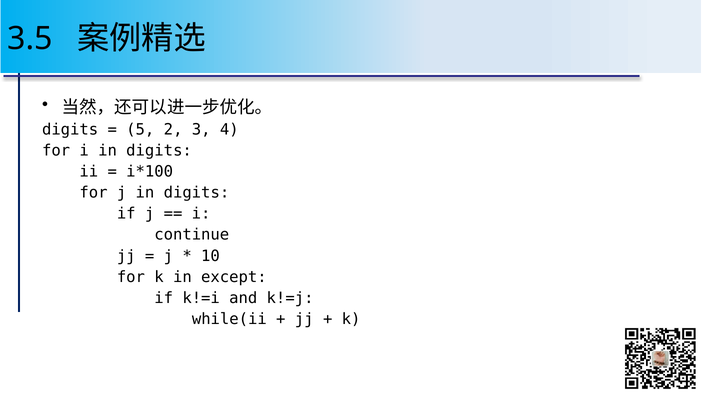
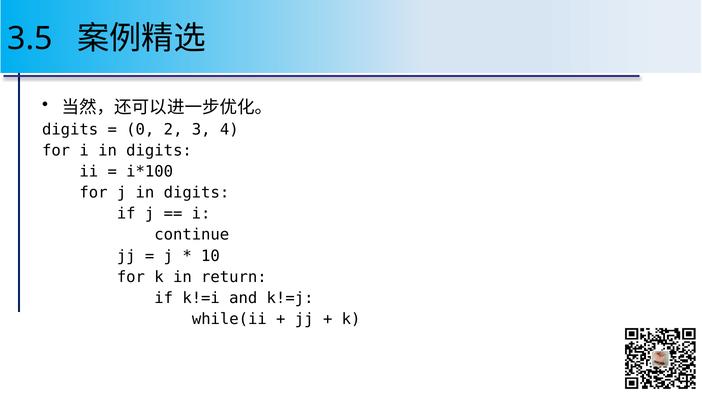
5: 5 -> 0
except: except -> return
